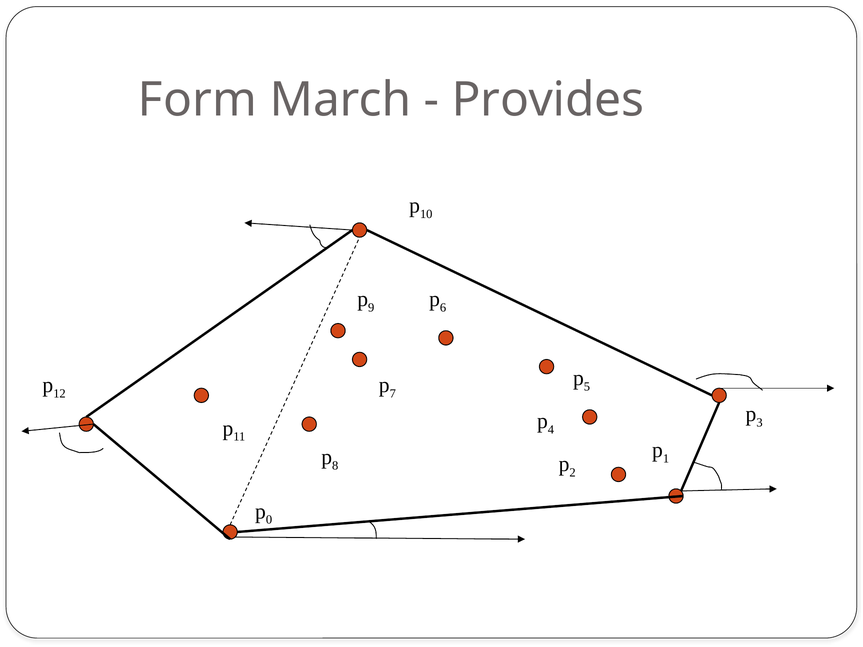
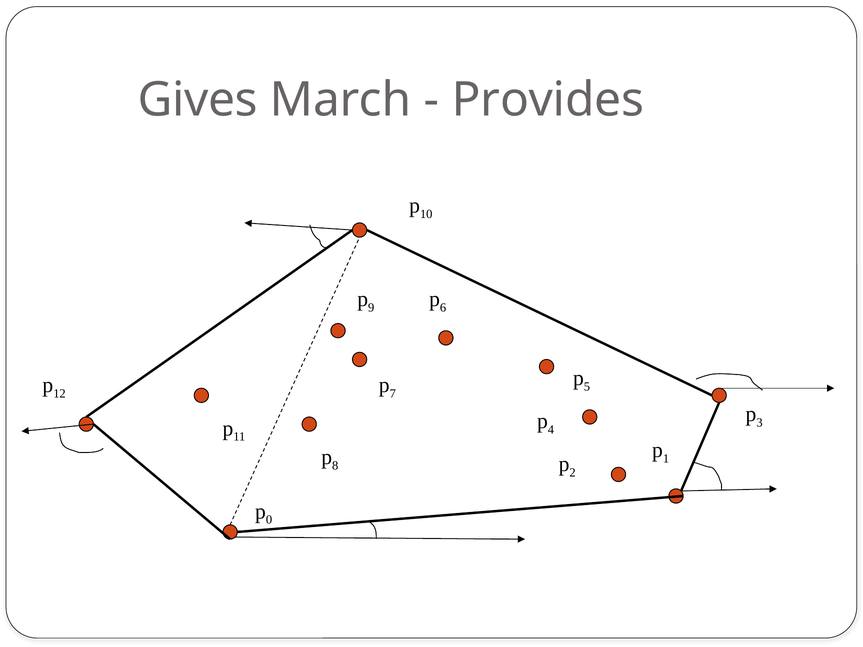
Form: Form -> Gives
